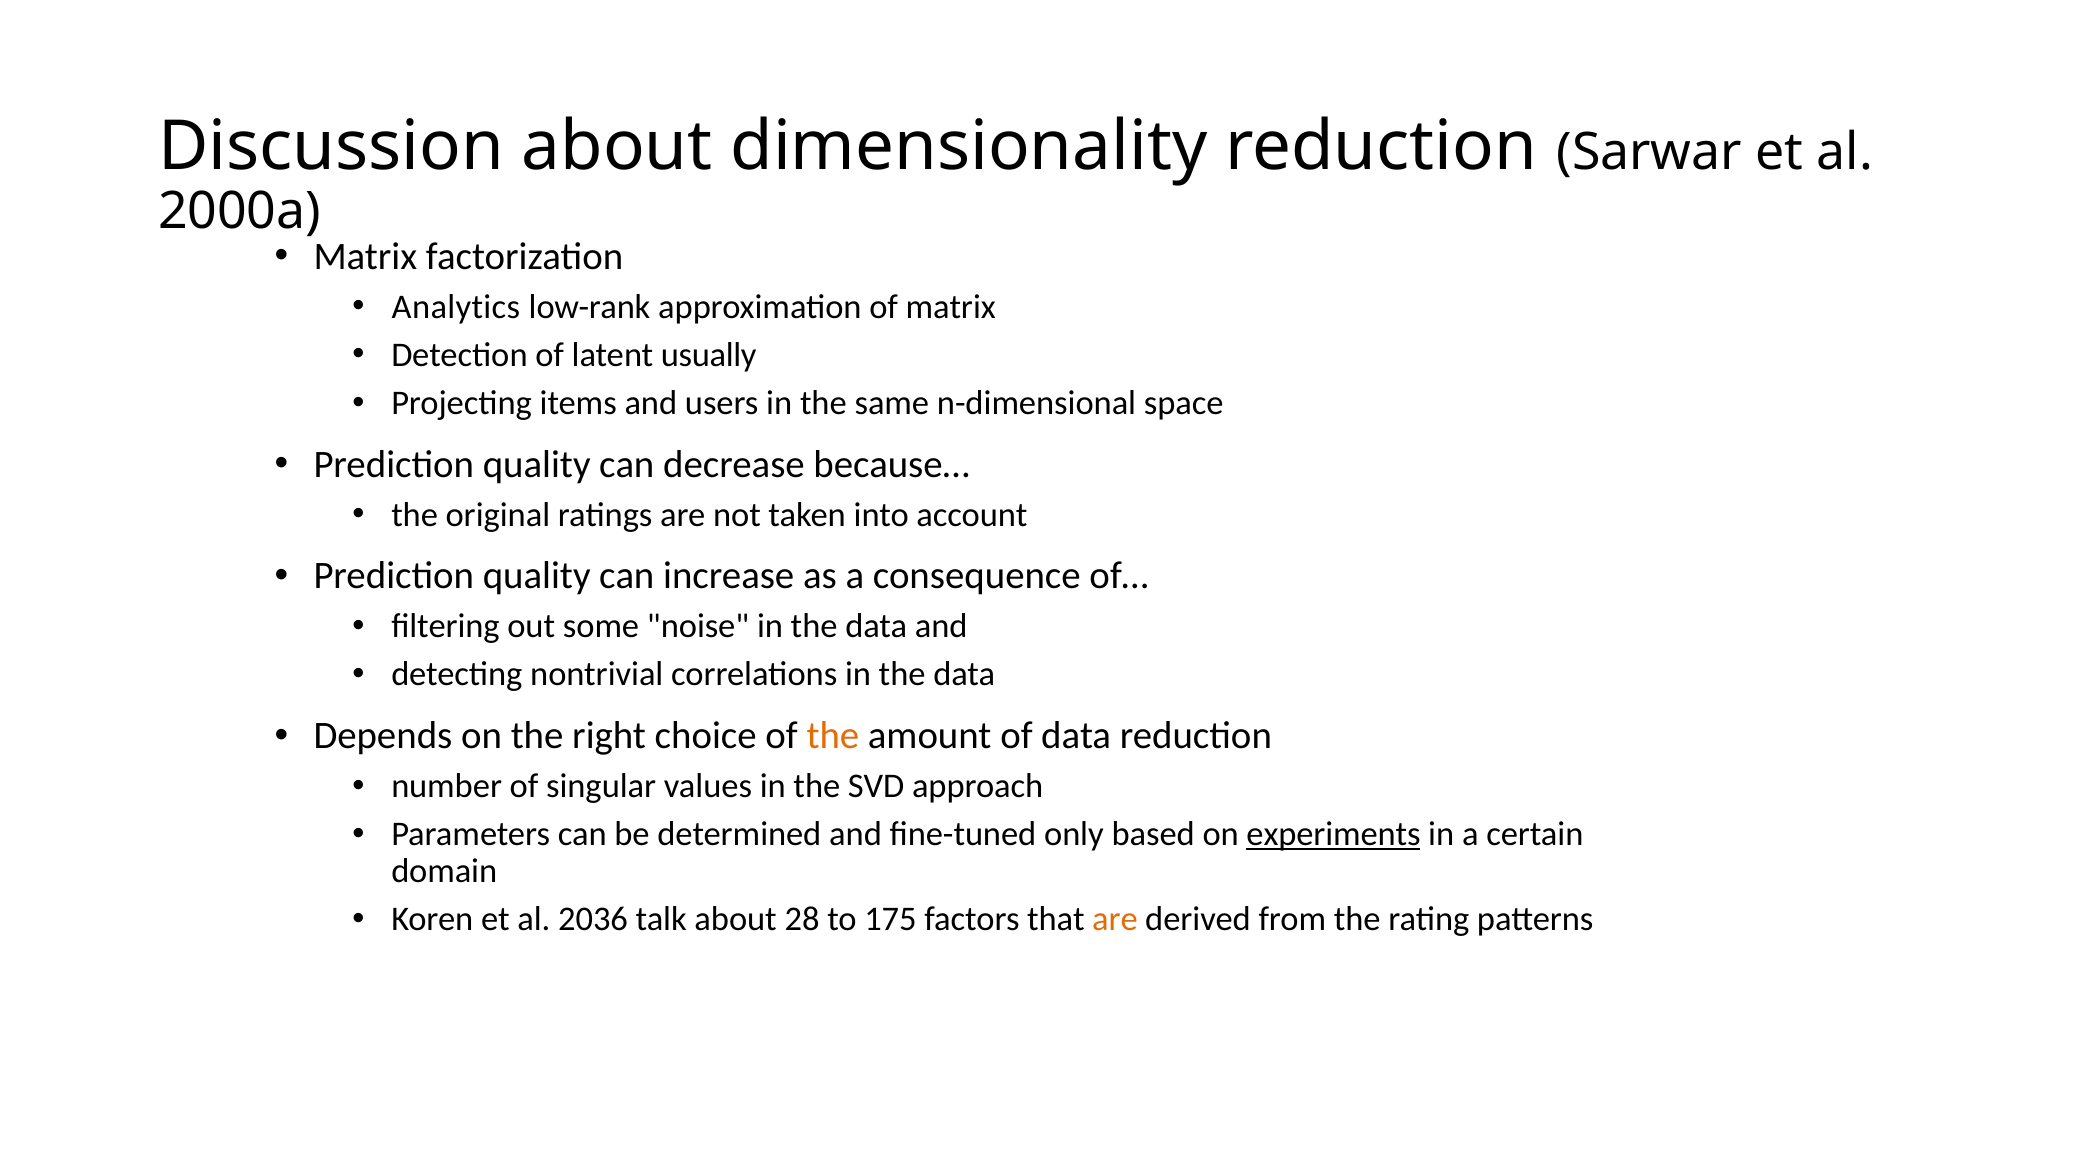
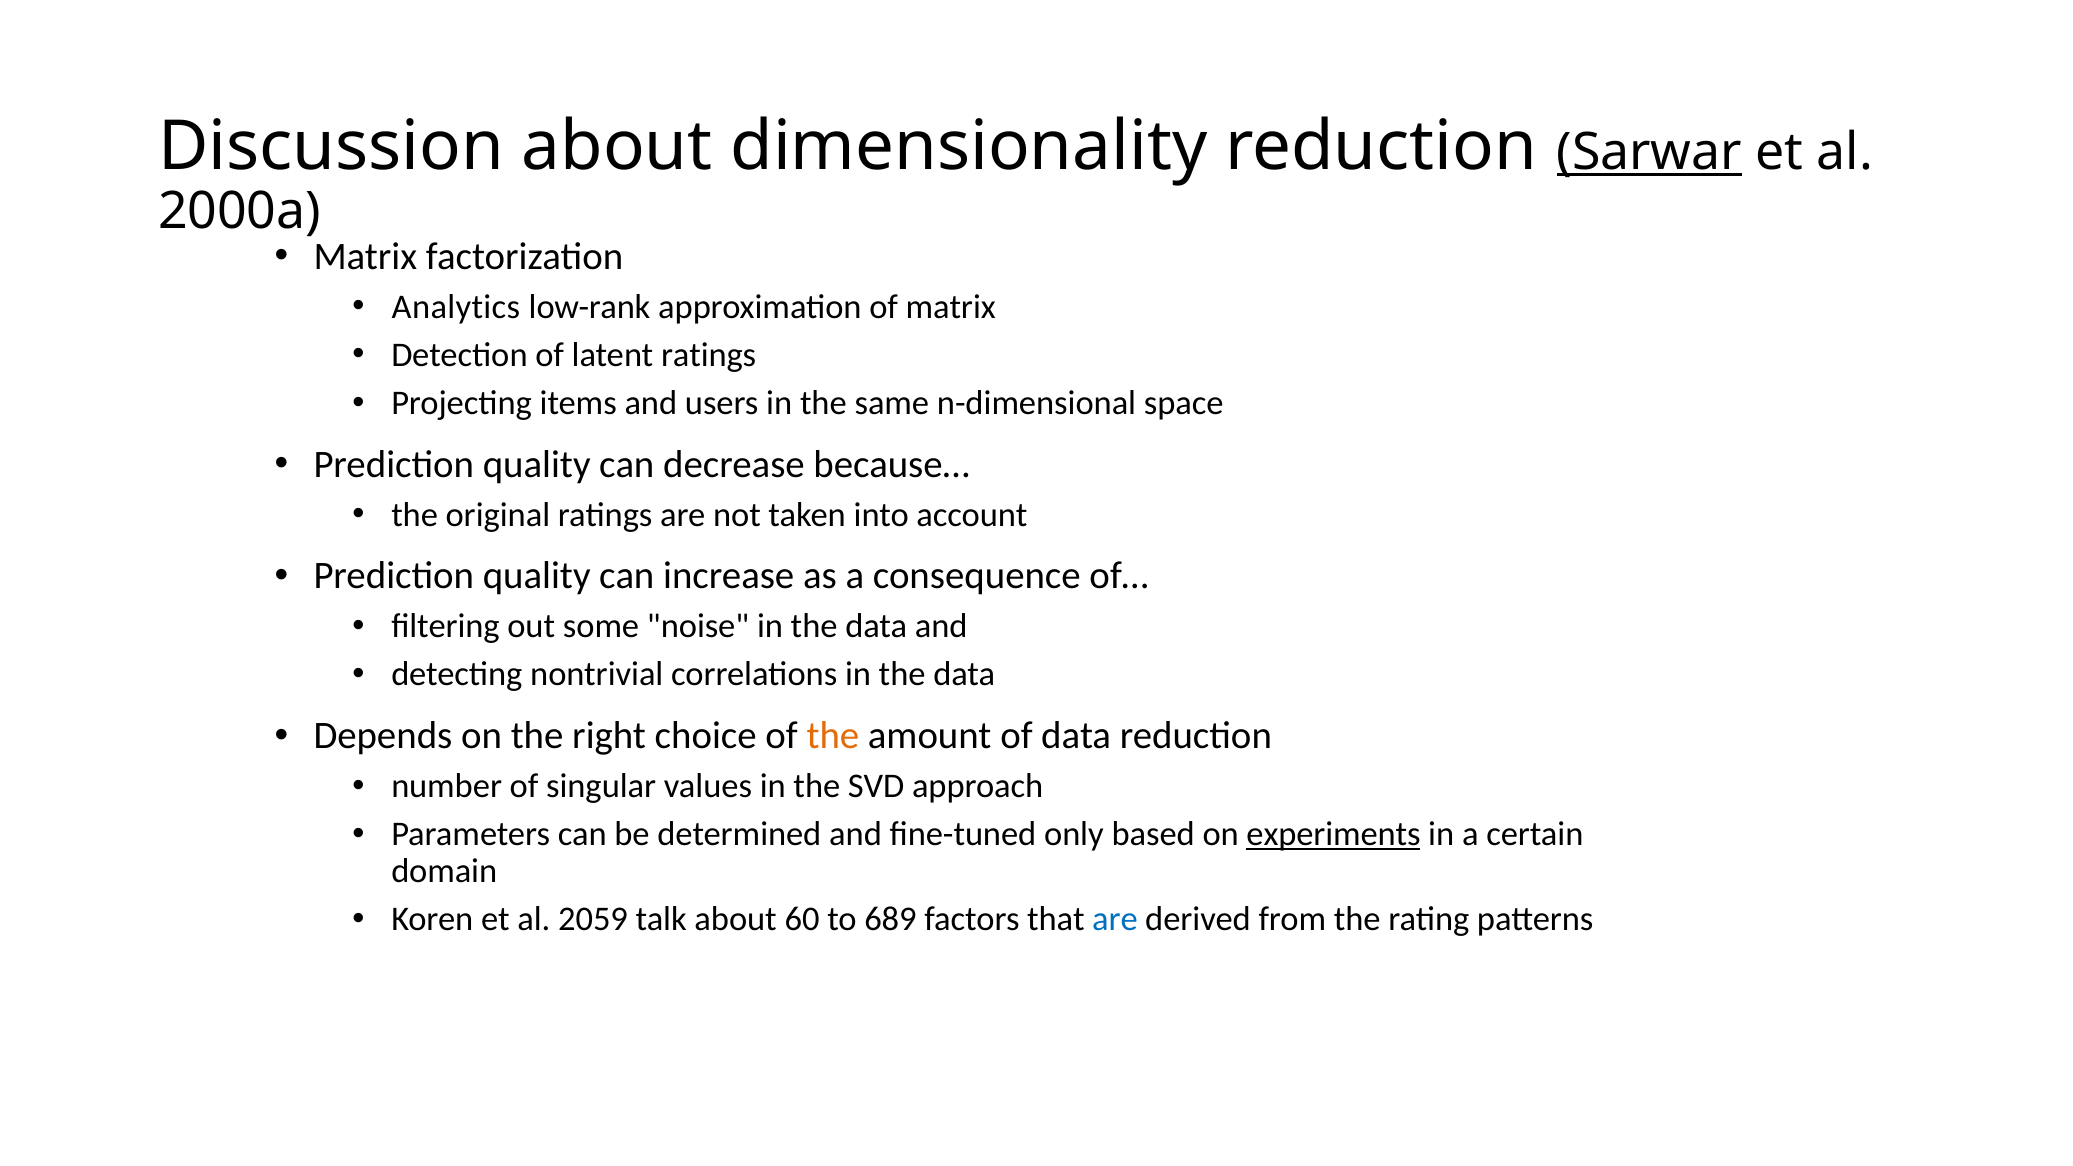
Sarwar underline: none -> present
latent usually: usually -> ratings
2036: 2036 -> 2059
28: 28 -> 60
175: 175 -> 689
are at (1115, 919) colour: orange -> blue
